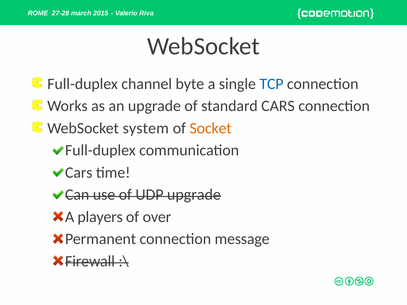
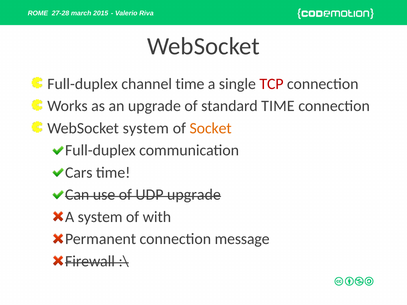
channel byte: byte -> time
TCP colour: blue -> red
standard CARS: CARS -> TIME
A players: players -> system
over: over -> with
